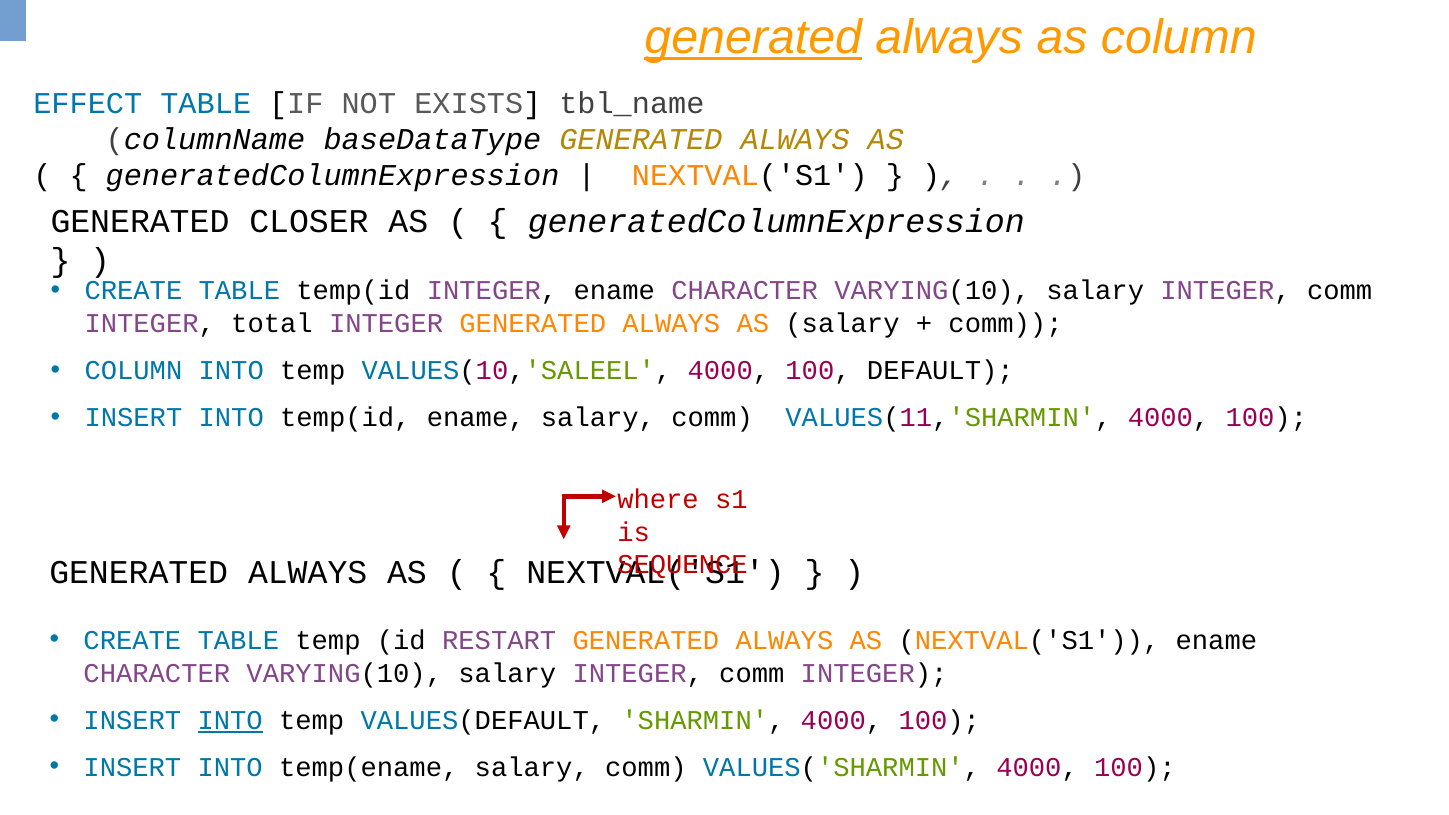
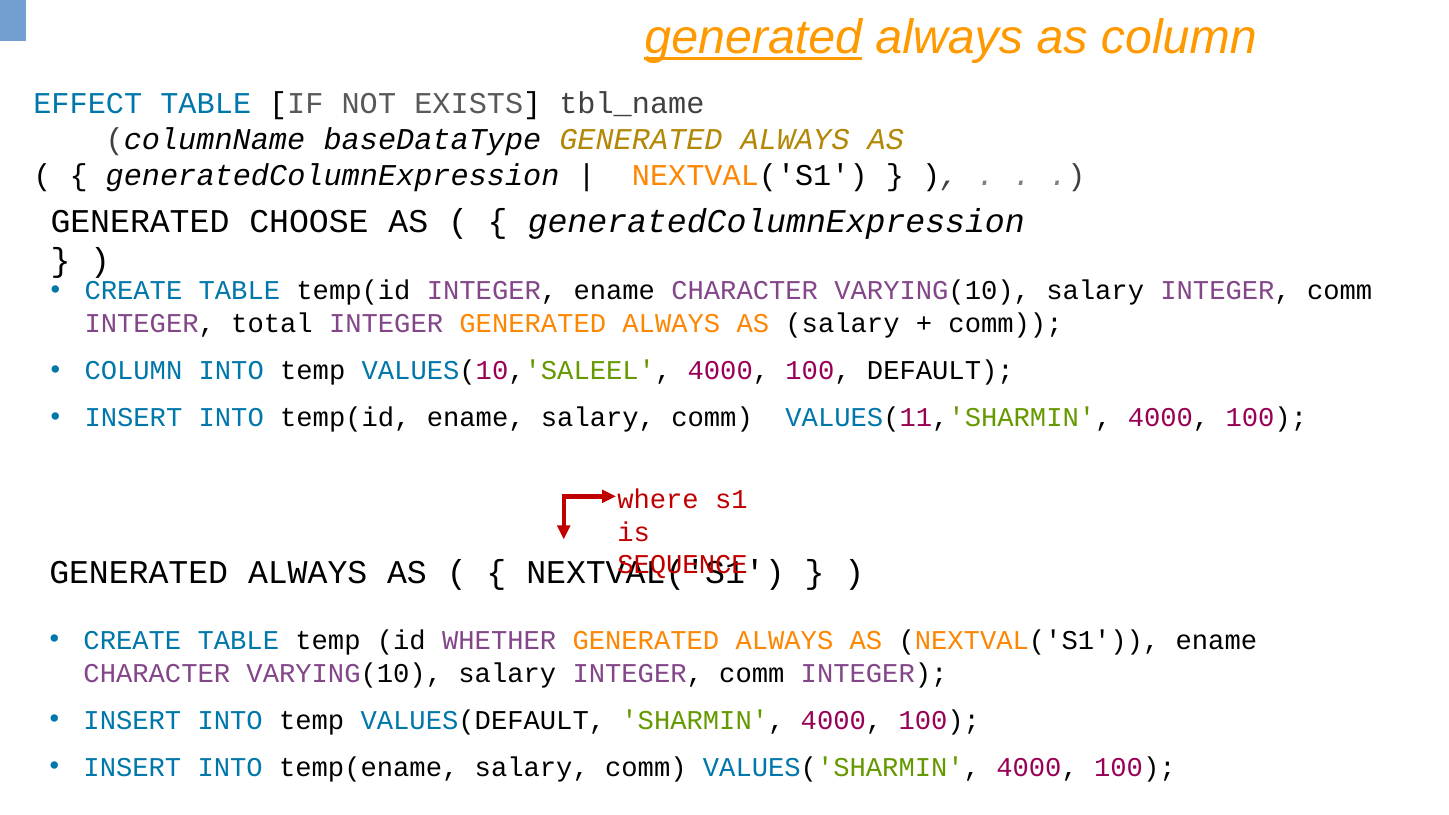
CLOSER: CLOSER -> CHOOSE
RESTART: RESTART -> WHETHER
INTO at (230, 720) underline: present -> none
